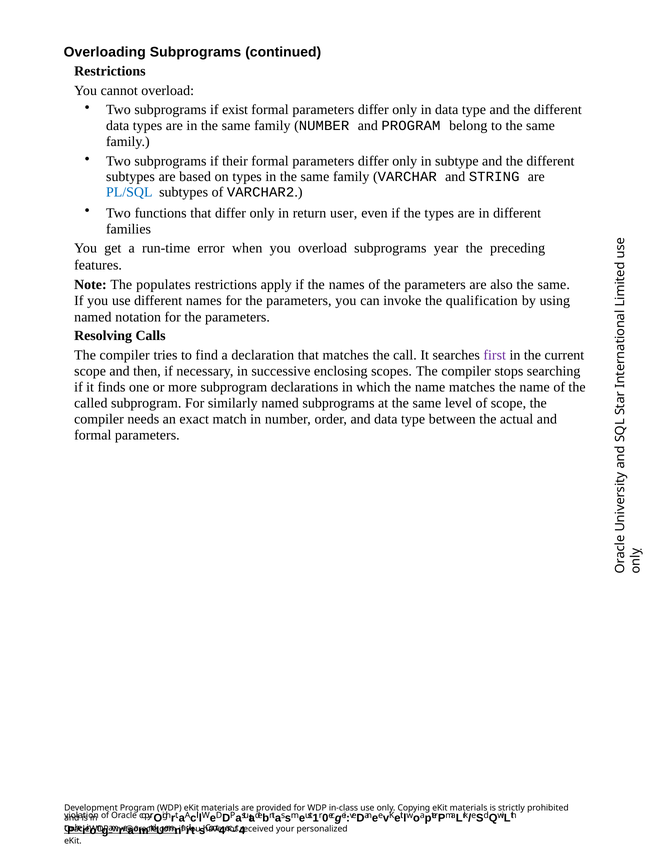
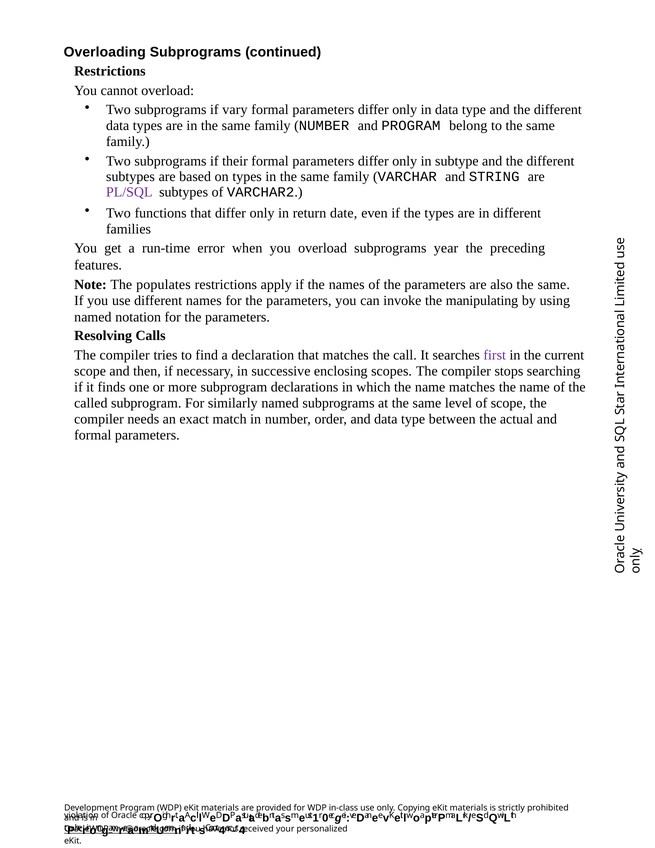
exist: exist -> vary
PL/SQL colour: blue -> purple
user: user -> date
qualification: qualification -> manipulating
